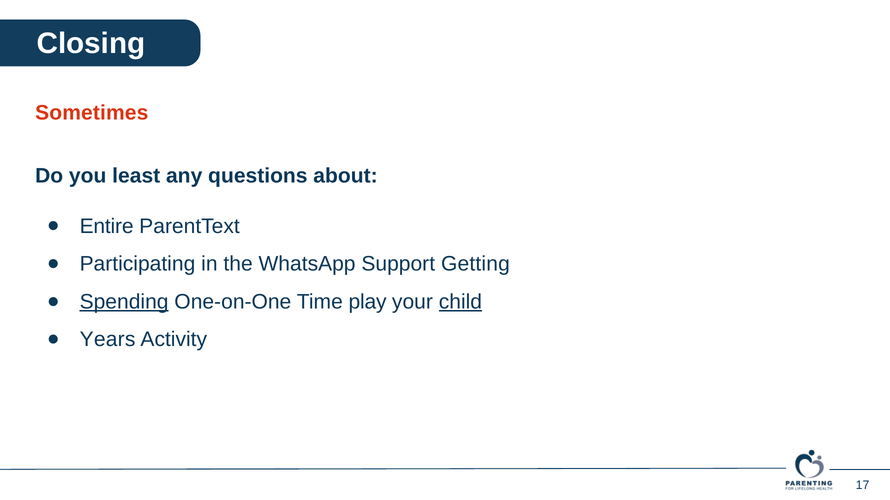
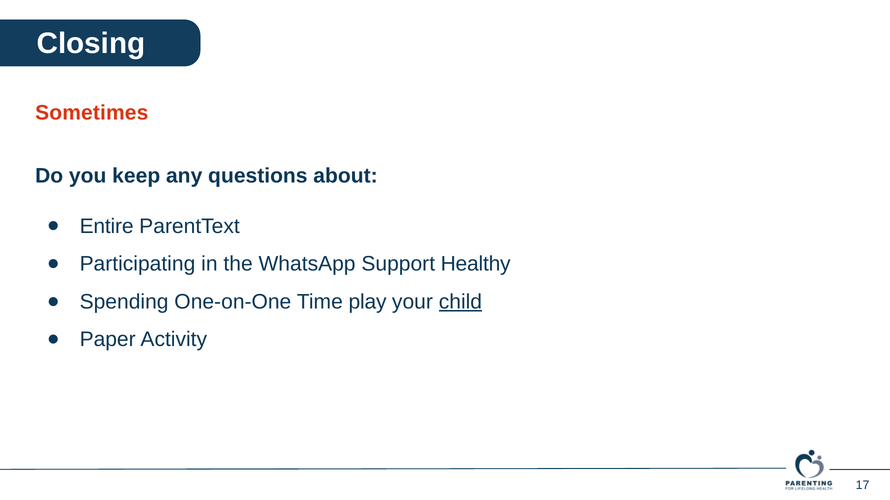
least: least -> keep
Getting: Getting -> Healthy
Spending underline: present -> none
Years: Years -> Paper
